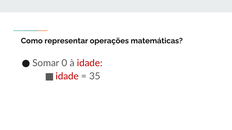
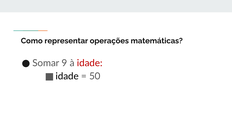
0: 0 -> 9
idade at (67, 77) colour: red -> black
35: 35 -> 50
